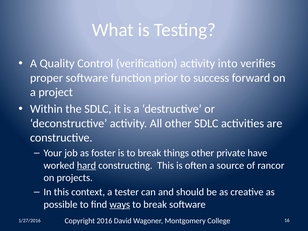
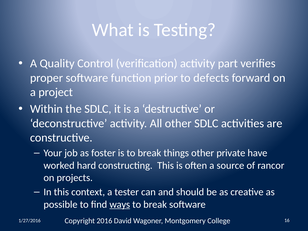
into: into -> part
success: success -> defects
hard underline: present -> none
